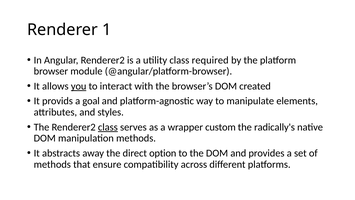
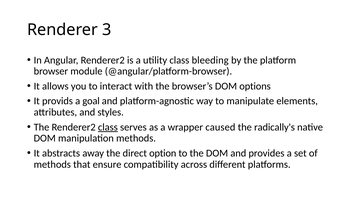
1: 1 -> 3
required: required -> bleeding
you underline: present -> none
created: created -> options
custom: custom -> caused
